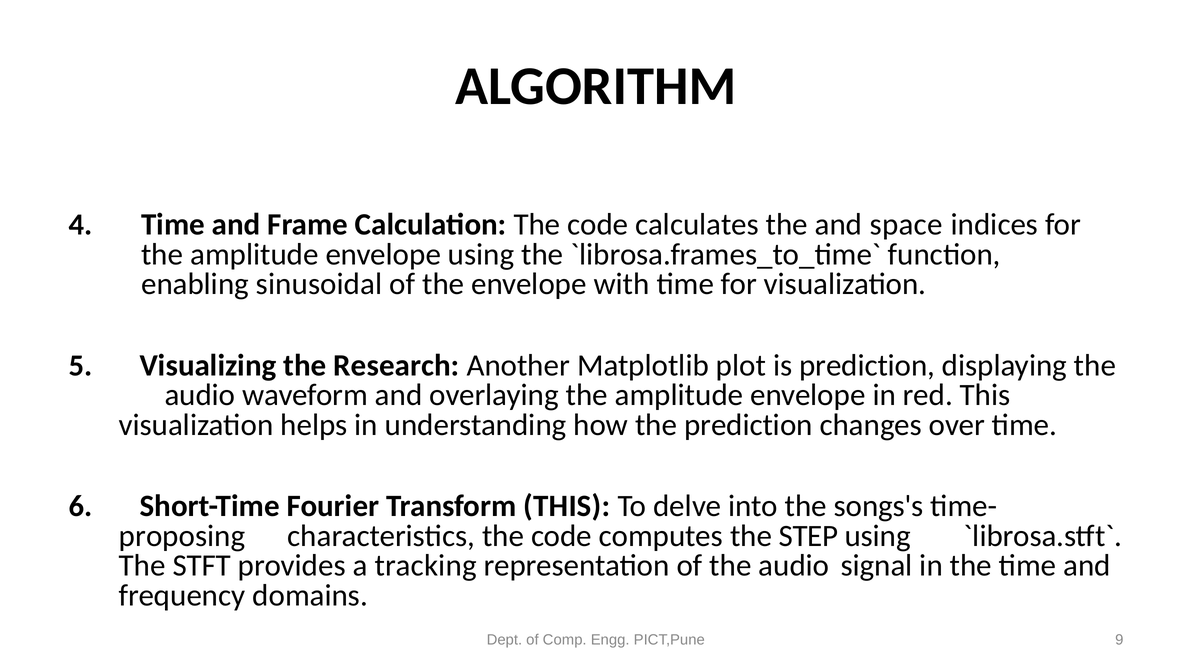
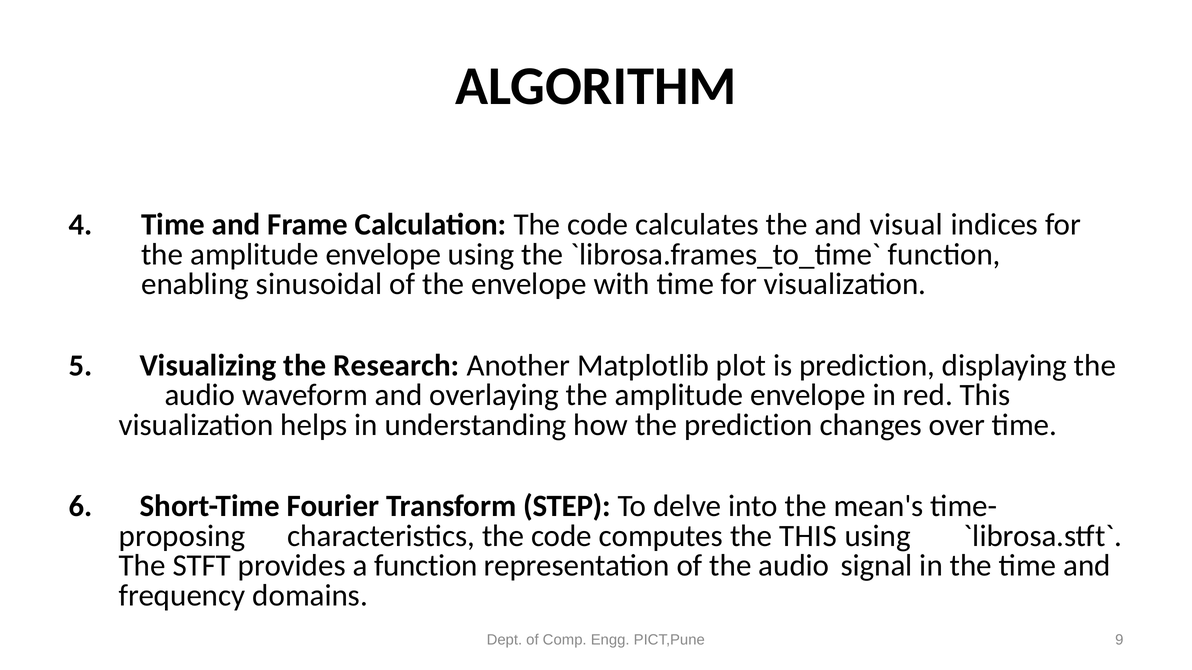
space: space -> visual
Transform THIS: THIS -> STEP
songs's: songs's -> mean's
the STEP: STEP -> THIS
a tracking: tracking -> function
